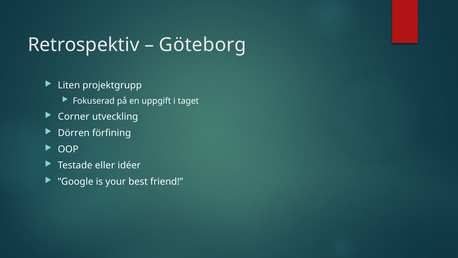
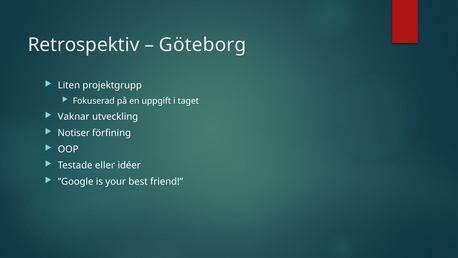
Corner: Corner -> Vaknar
Dörren: Dörren -> Notiser
